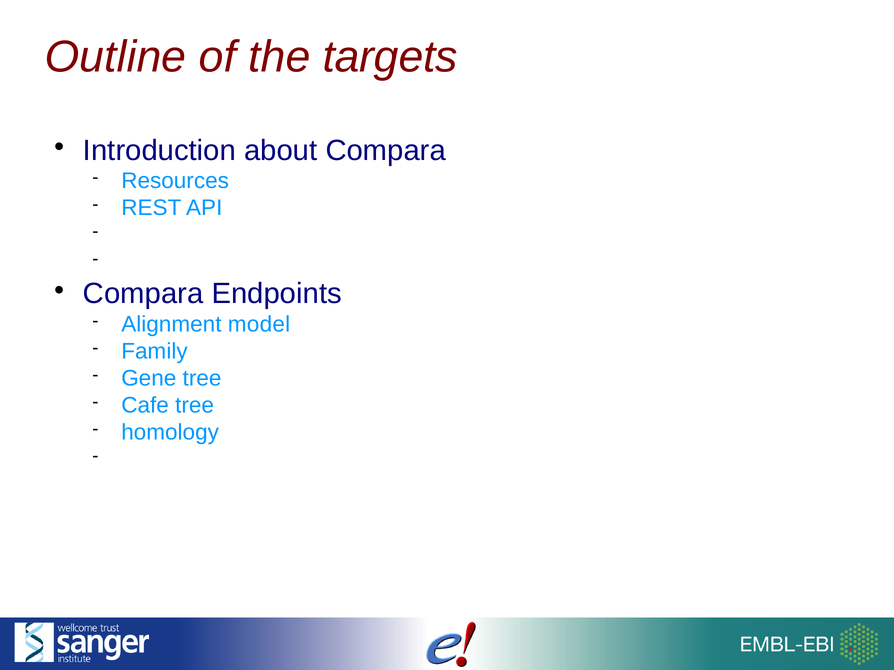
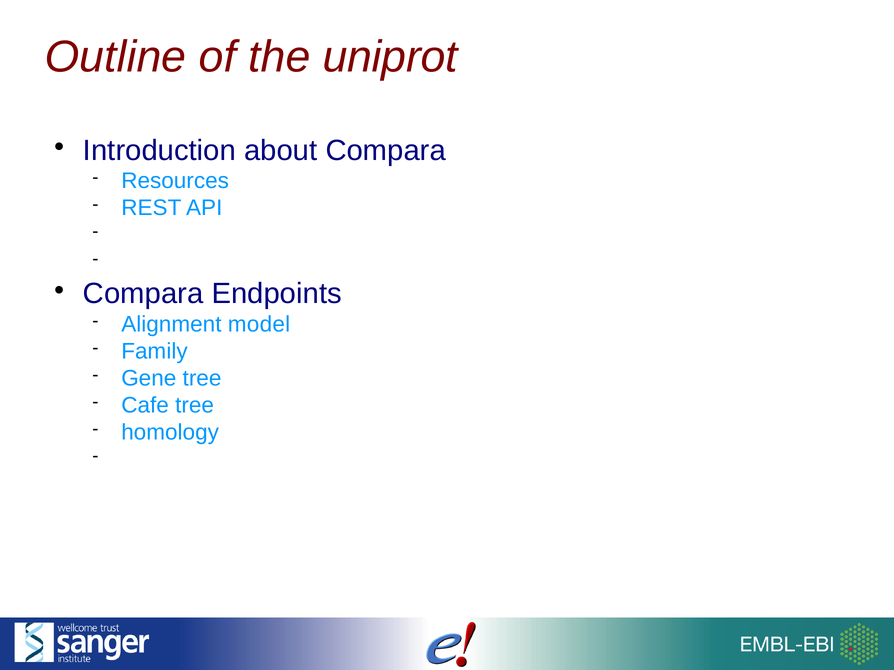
targets: targets -> uniprot
